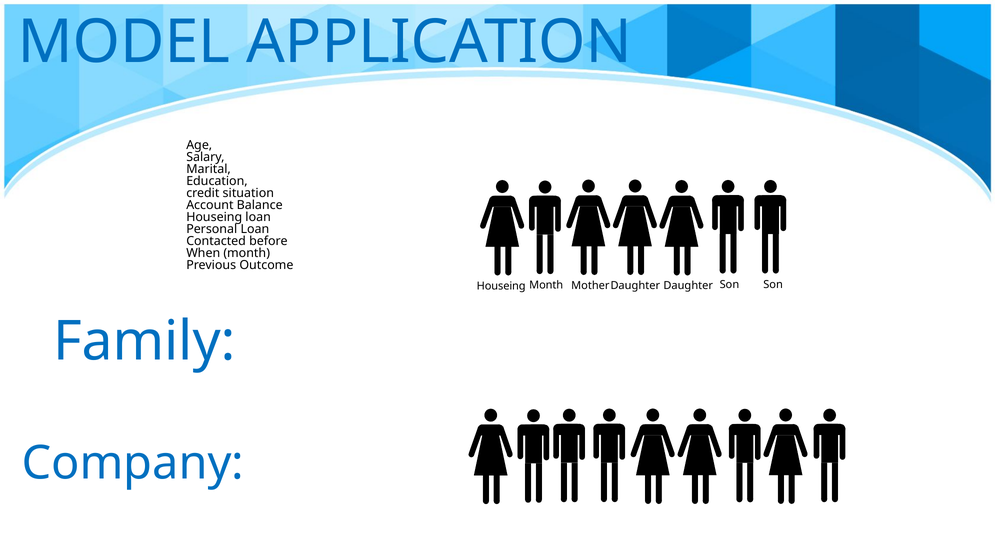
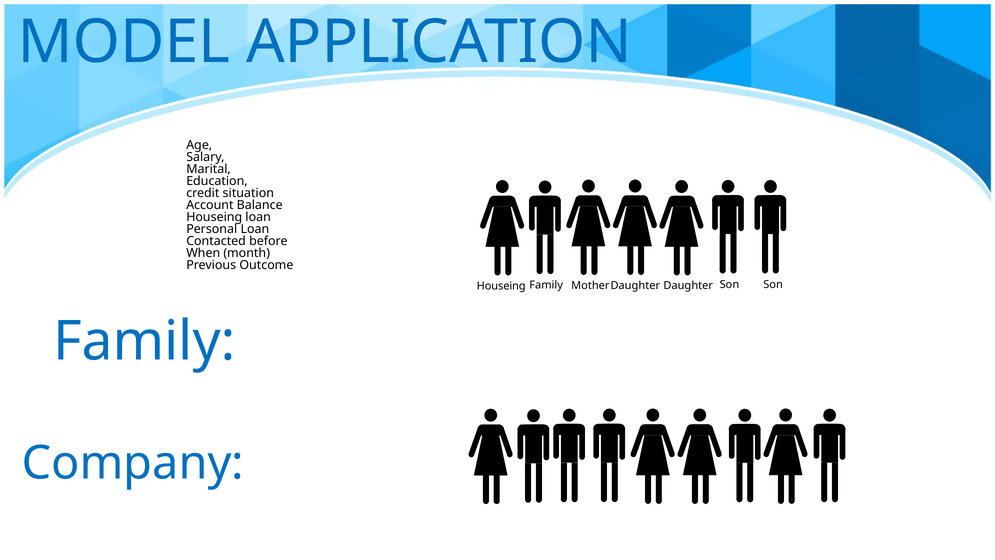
Month at (546, 285): Month -> Family
